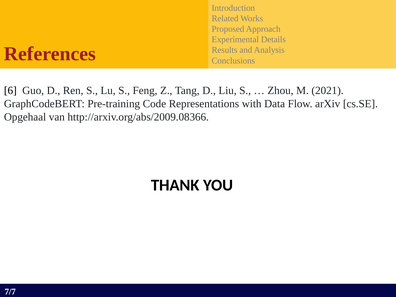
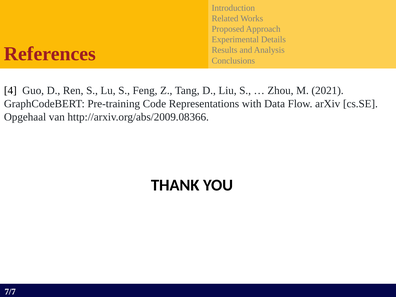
6: 6 -> 4
